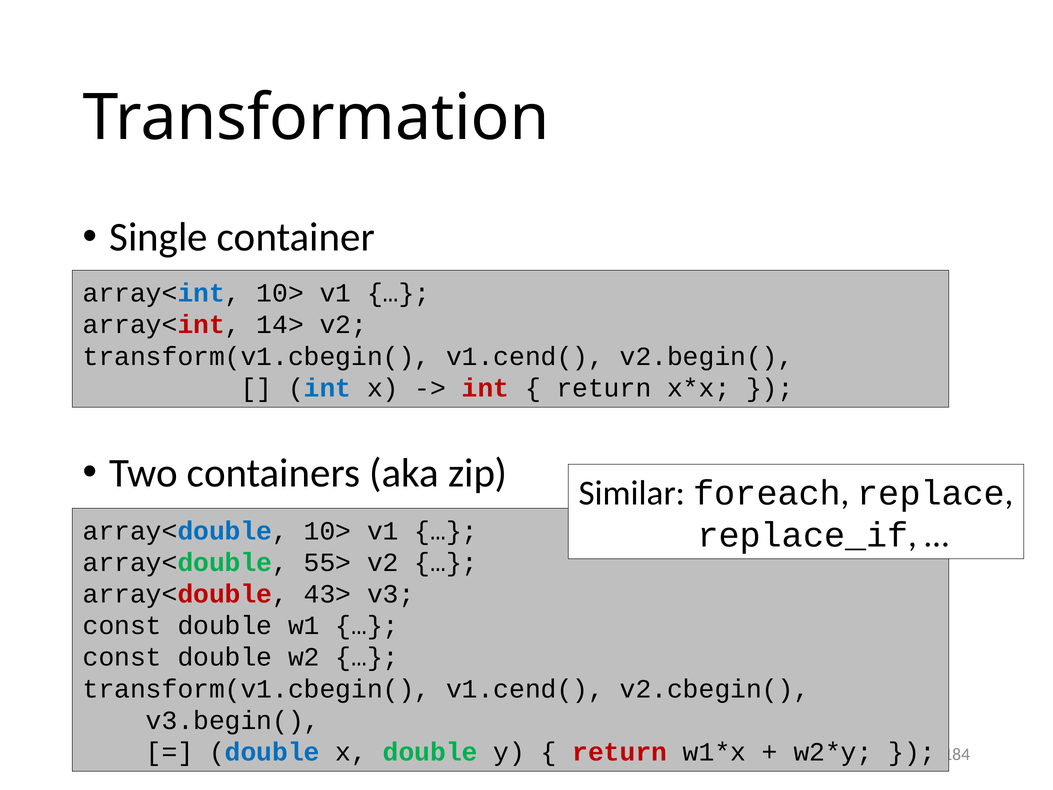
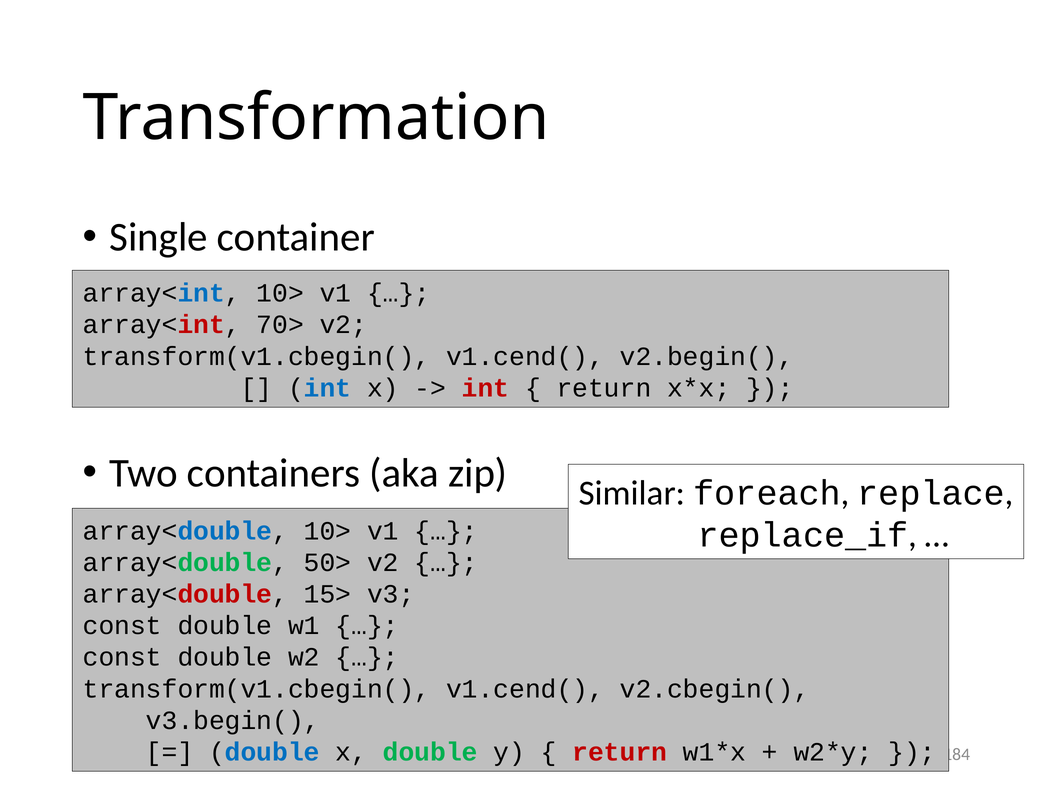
14>: 14> -> 70>
55>: 55> -> 50>
43>: 43> -> 15>
